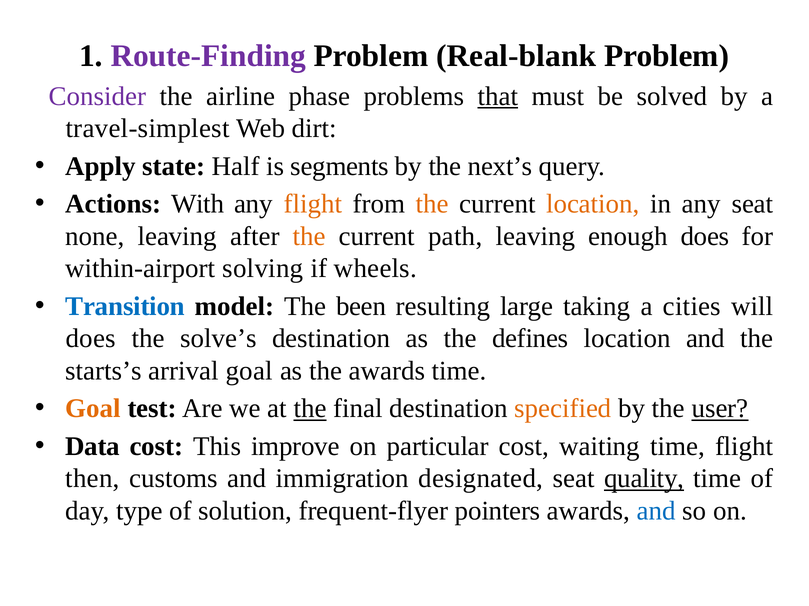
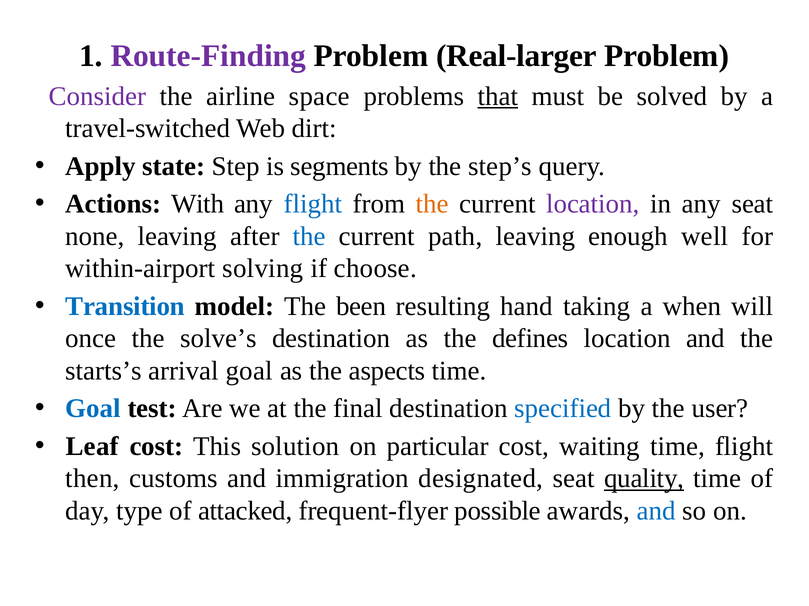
Real-blank: Real-blank -> Real-larger
phase: phase -> space
travel-simplest: travel-simplest -> travel-switched
Half: Half -> Step
next’s: next’s -> step’s
flight at (313, 204) colour: orange -> blue
location at (593, 204) colour: orange -> purple
the at (309, 236) colour: orange -> blue
enough does: does -> well
wheels: wheels -> choose
large: large -> hand
cities: cities -> when
does at (91, 339): does -> once
the awards: awards -> aspects
Goal at (93, 409) colour: orange -> blue
the at (310, 409) underline: present -> none
specified colour: orange -> blue
user underline: present -> none
Data: Data -> Leaf
improve: improve -> solution
solution: solution -> attacked
pointers: pointers -> possible
